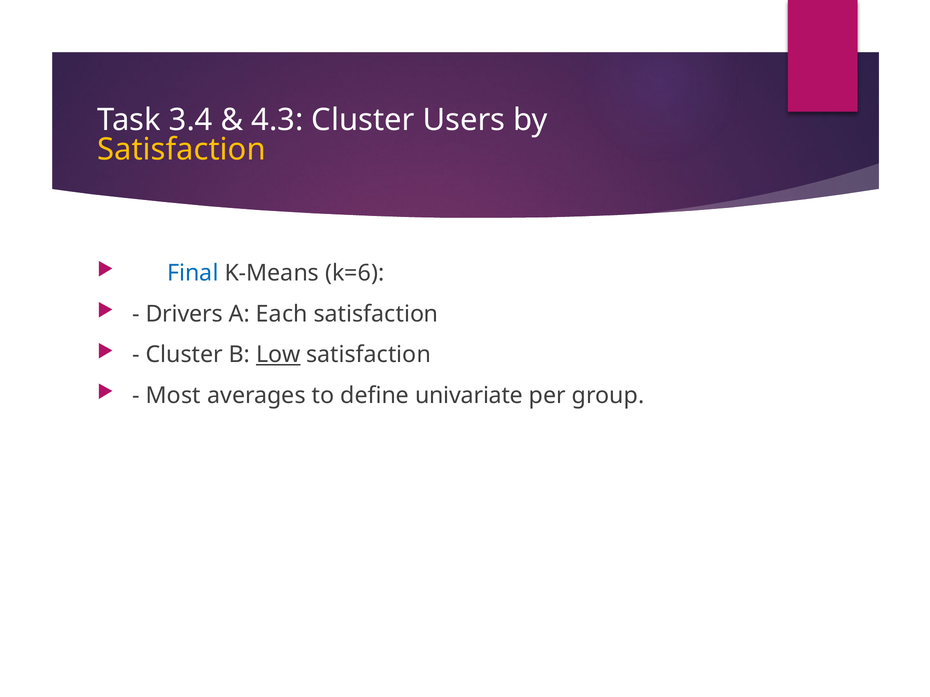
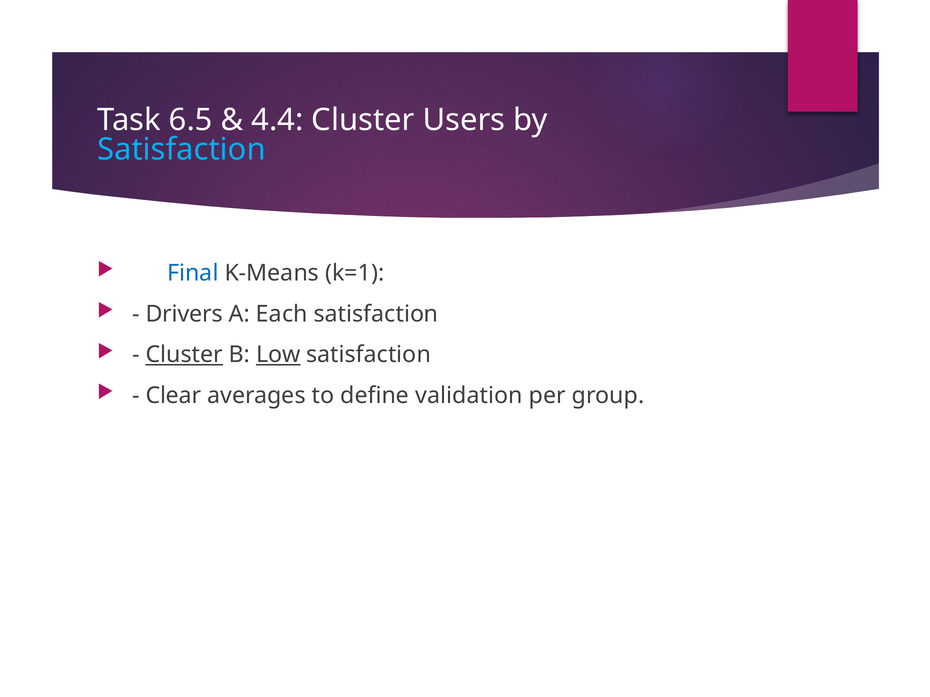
3.4: 3.4 -> 6.5
4.3: 4.3 -> 4.4
Satisfaction at (182, 150) colour: yellow -> light blue
k=6: k=6 -> k=1
Cluster at (184, 355) underline: none -> present
Most: Most -> Clear
univariate: univariate -> validation
